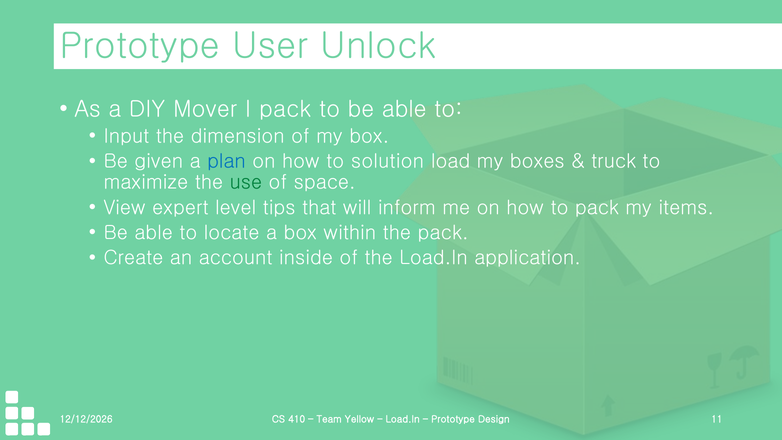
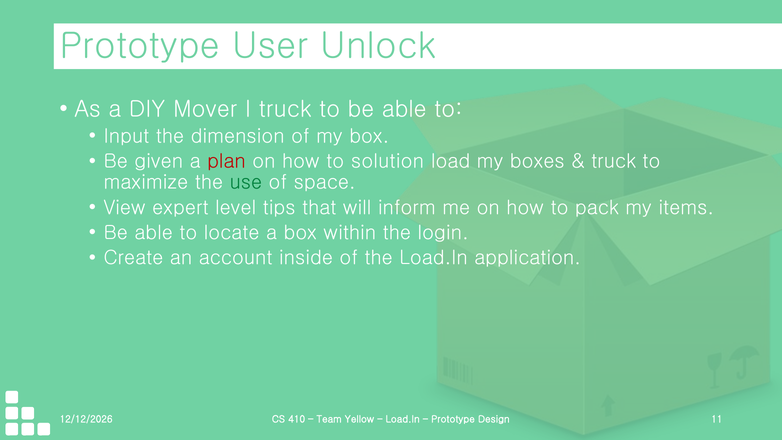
I pack: pack -> truck
plan colour: blue -> red
the pack: pack -> login
